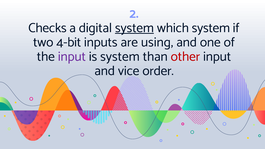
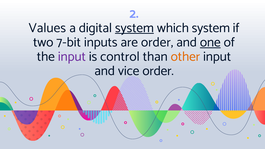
Checks: Checks -> Values
4-bit: 4-bit -> 7-bit
are using: using -> order
one underline: none -> present
is system: system -> control
other colour: red -> orange
